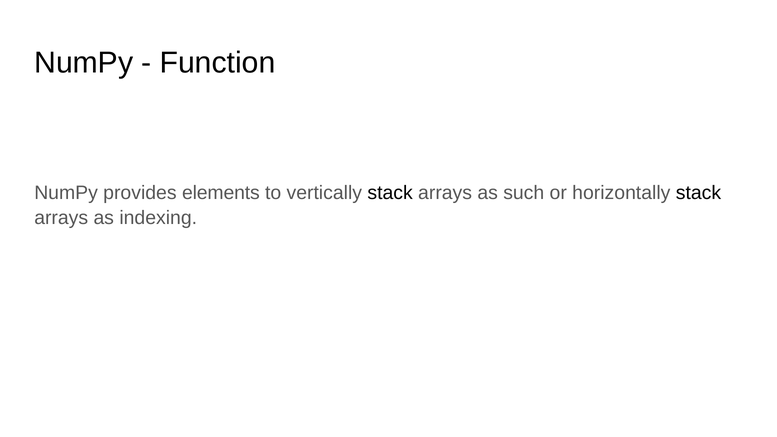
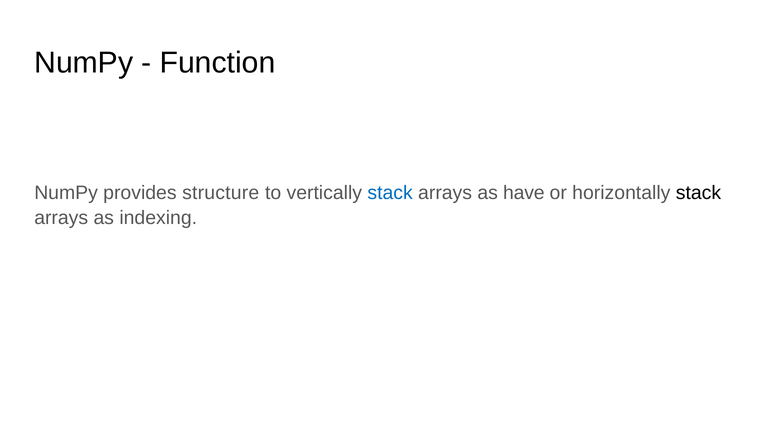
elements: elements -> structure
stack at (390, 193) colour: black -> blue
such: such -> have
